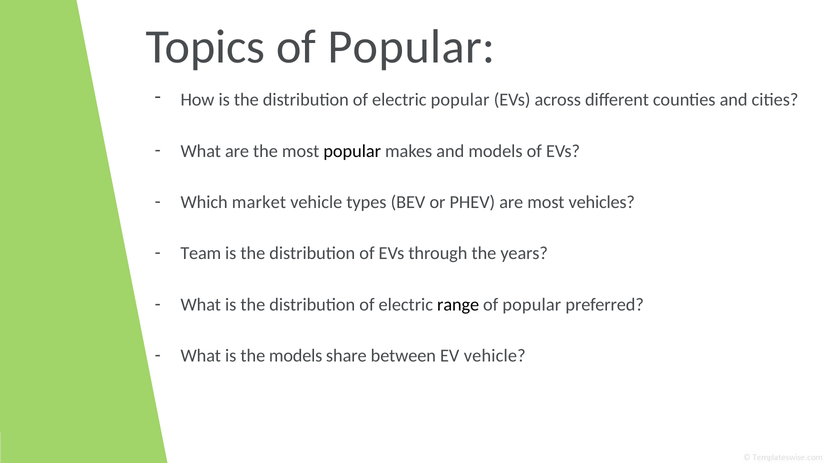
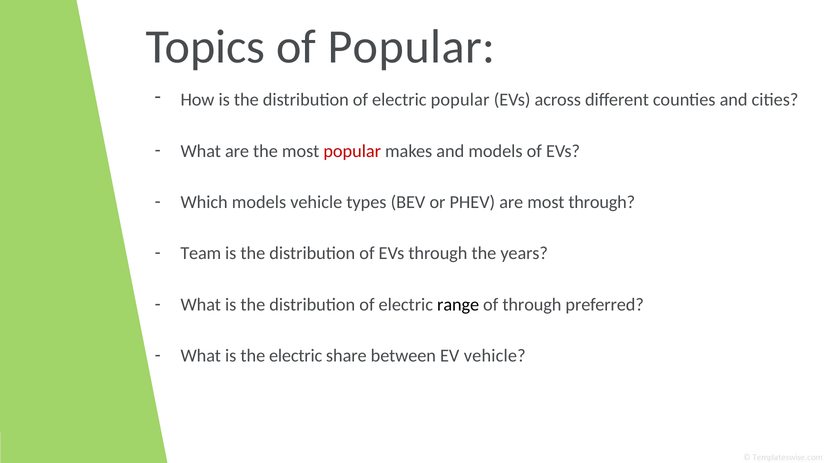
popular at (352, 151) colour: black -> red
Which market: market -> models
most vehicles: vehicles -> through
popular at (532, 305): popular -> through
the models: models -> electric
